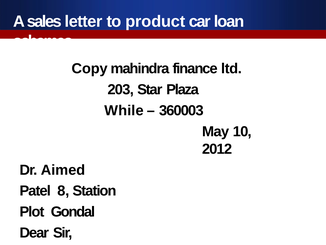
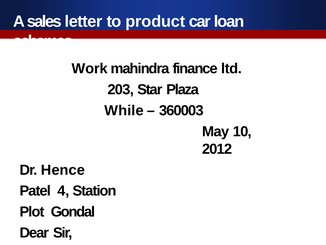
Copy: Copy -> Work
Aimed: Aimed -> Hence
8: 8 -> 4
